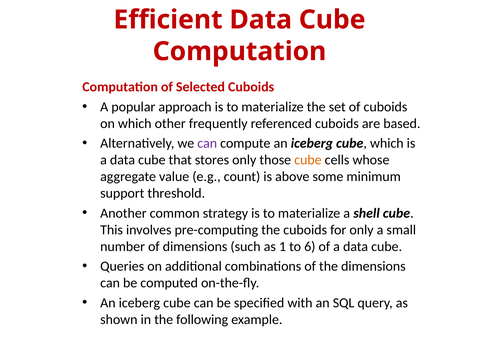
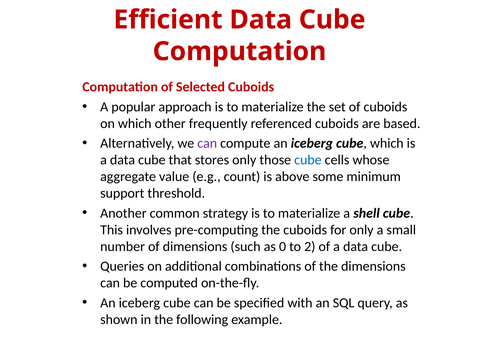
cube at (308, 160) colour: orange -> blue
1: 1 -> 0
6: 6 -> 2
